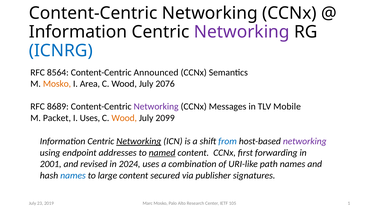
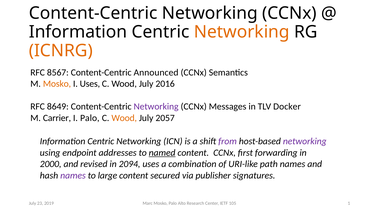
Networking at (242, 32) colour: purple -> orange
ICNRG colour: blue -> orange
8564: 8564 -> 8567
I Area: Area -> Uses
2076: 2076 -> 2016
8689: 8689 -> 8649
Mobile: Mobile -> Docker
Packet: Packet -> Carrier
I Uses: Uses -> Palo
2099: 2099 -> 2057
Networking at (139, 141) underline: present -> none
from colour: blue -> purple
2001: 2001 -> 2000
2024: 2024 -> 2094
names at (73, 176) colour: blue -> purple
